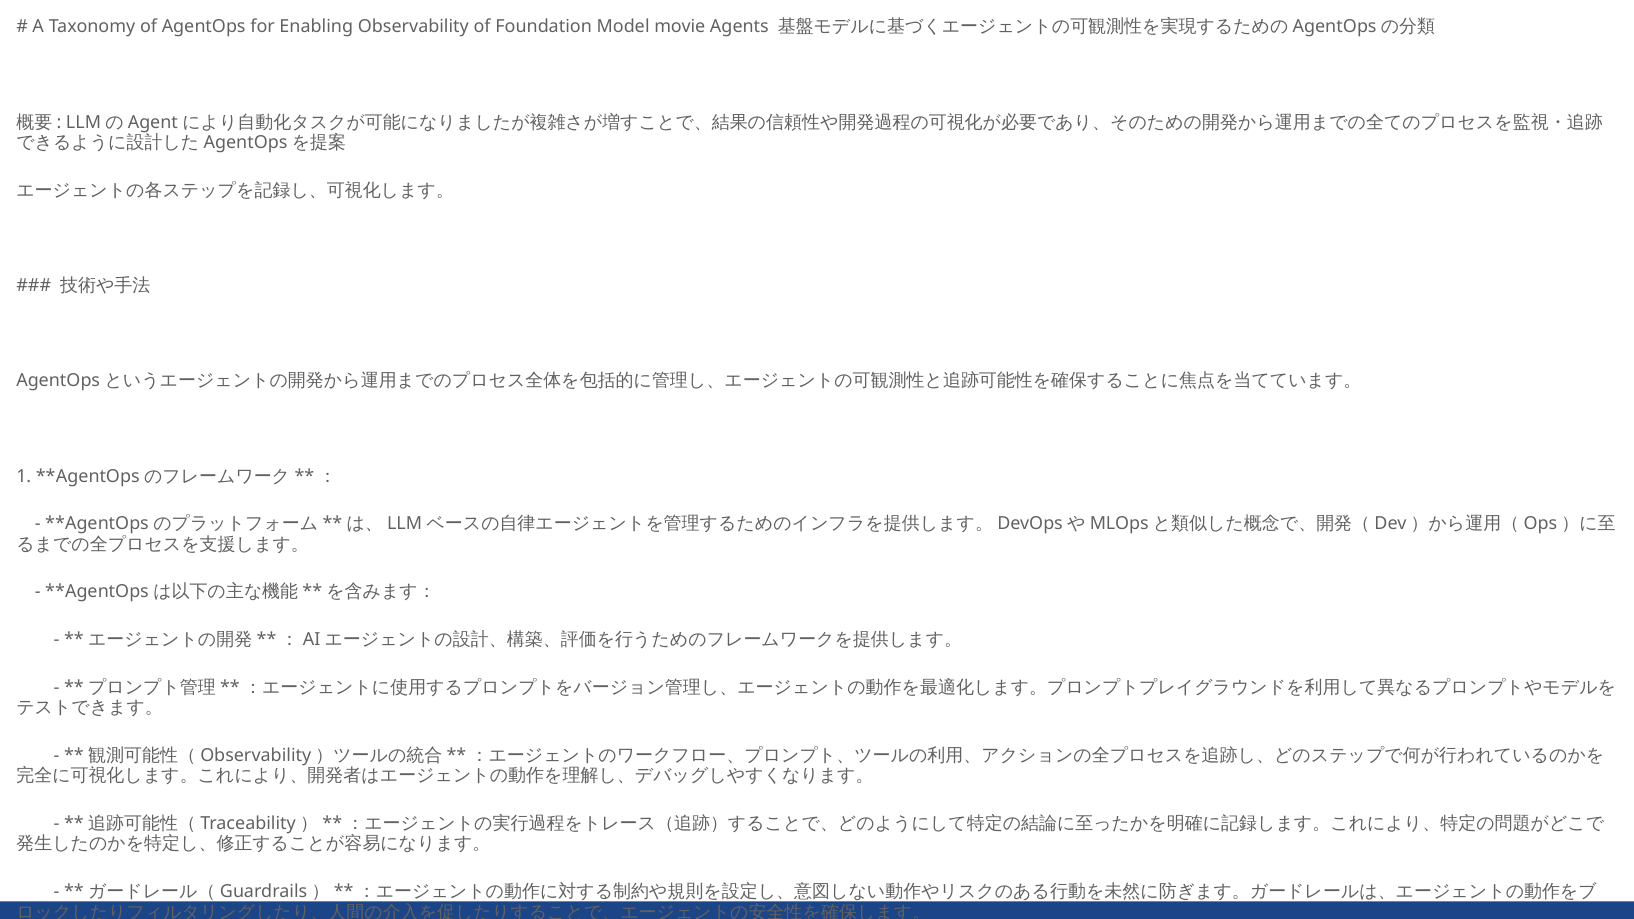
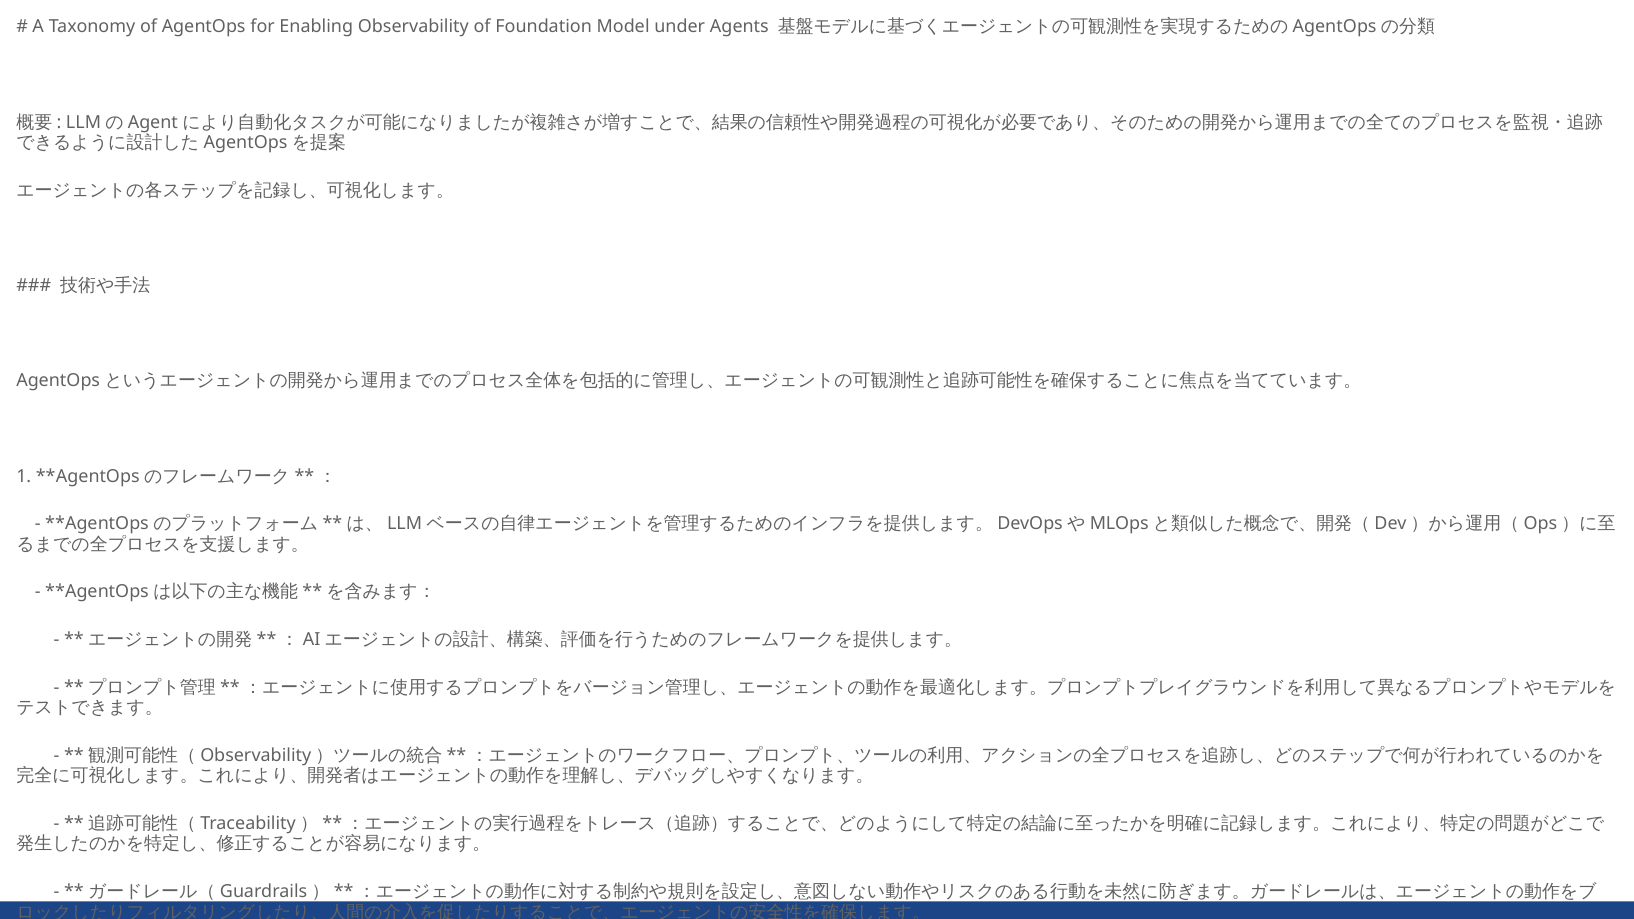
movie: movie -> under
